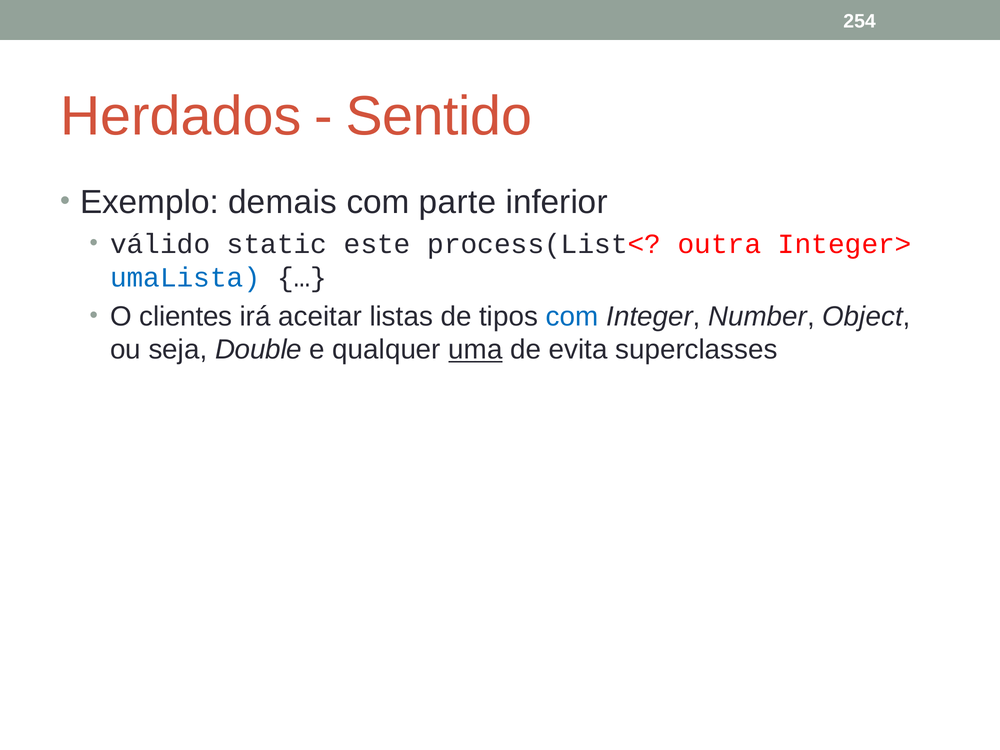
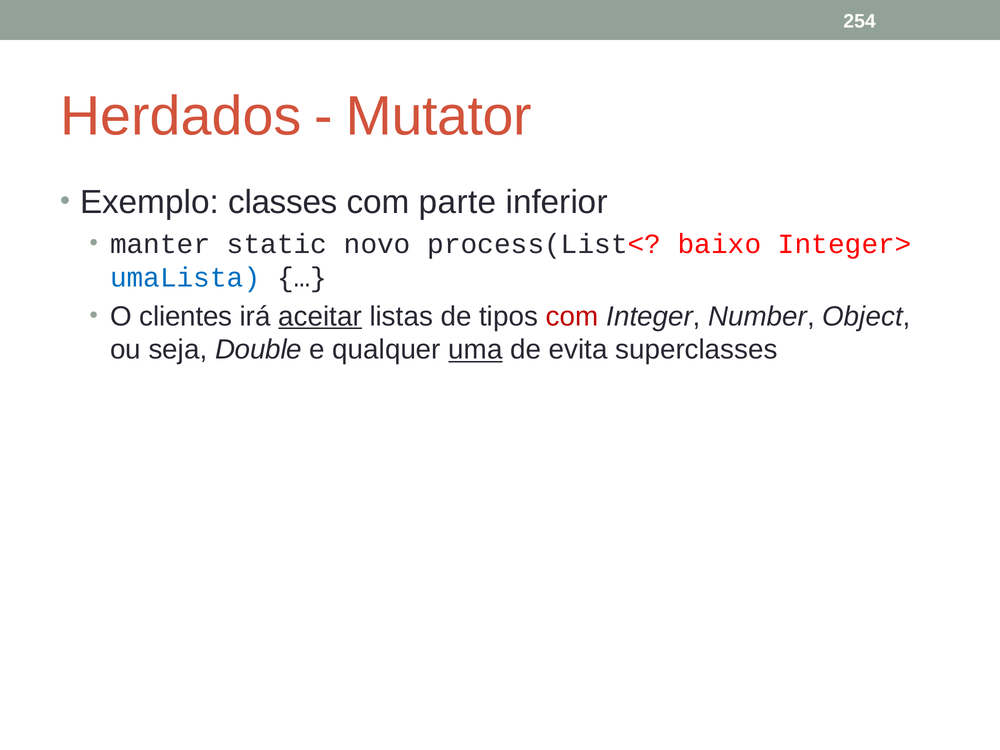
Sentido: Sentido -> Mutator
demais: demais -> classes
válido: válido -> manter
este: este -> novo
outra: outra -> baixo
aceitar underline: none -> present
com at (572, 316) colour: blue -> red
